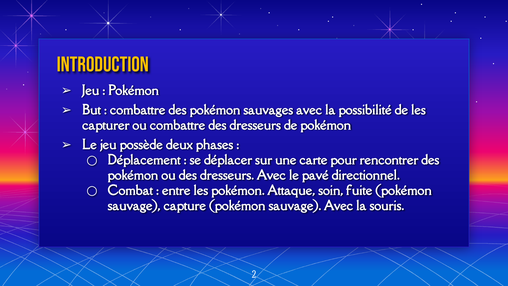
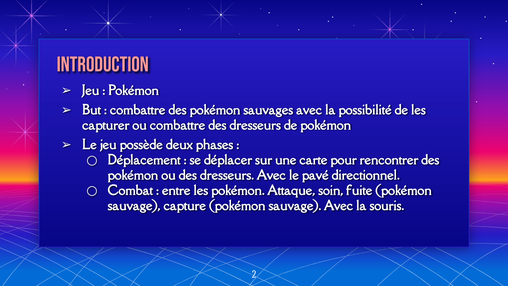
Introduction colour: yellow -> pink
